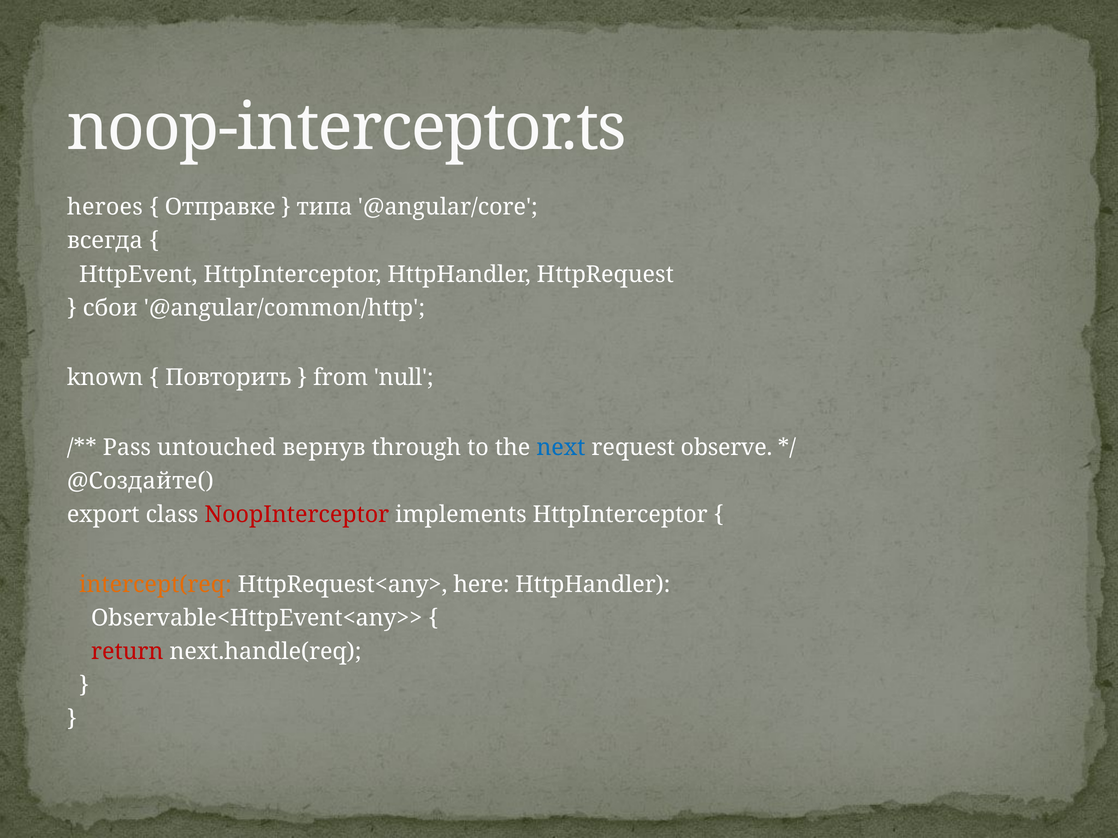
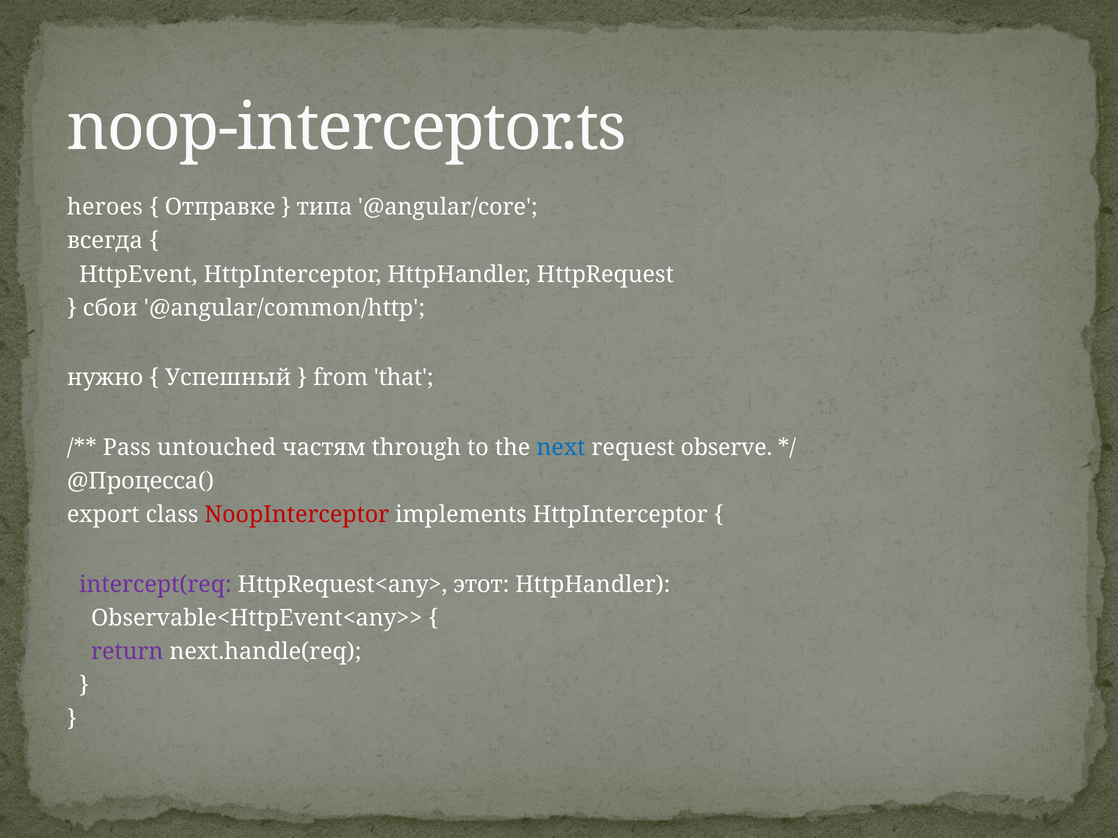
known: known -> нужно
Повторить: Повторить -> Успешный
null: null -> that
вернув: вернув -> частям
@Создайте(: @Создайте( -> @Процесса(
intercept(req colour: orange -> purple
here: here -> этот
return colour: red -> purple
